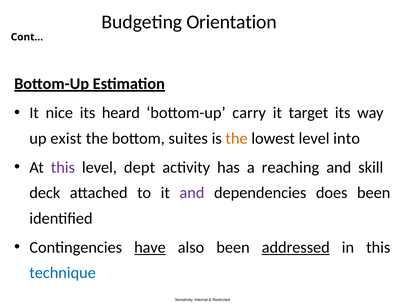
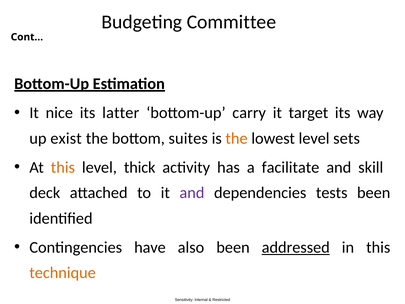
Orientation: Orientation -> Committee
heard: heard -> latter
into: into -> sets
this at (63, 167) colour: purple -> orange
dept: dept -> thick
reaching: reaching -> facilitate
does: does -> tests
have underline: present -> none
technique colour: blue -> orange
